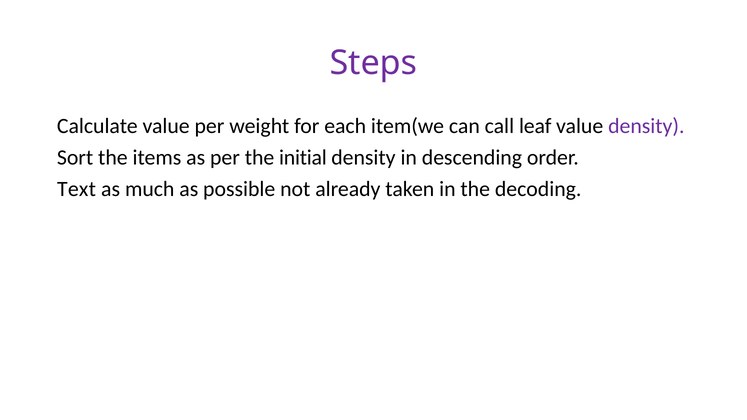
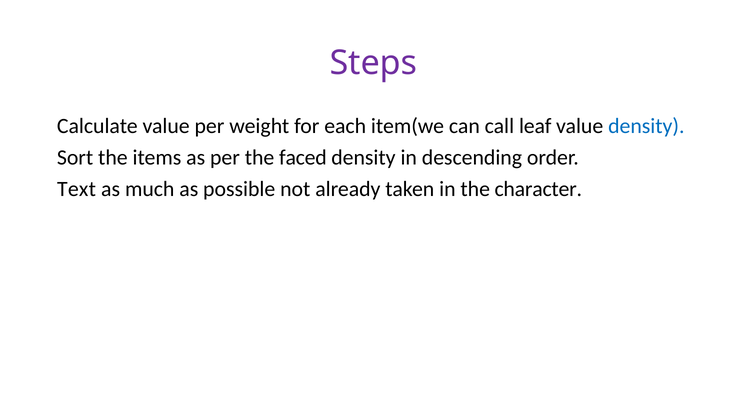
density at (646, 126) colour: purple -> blue
initial: initial -> faced
decoding: decoding -> character
